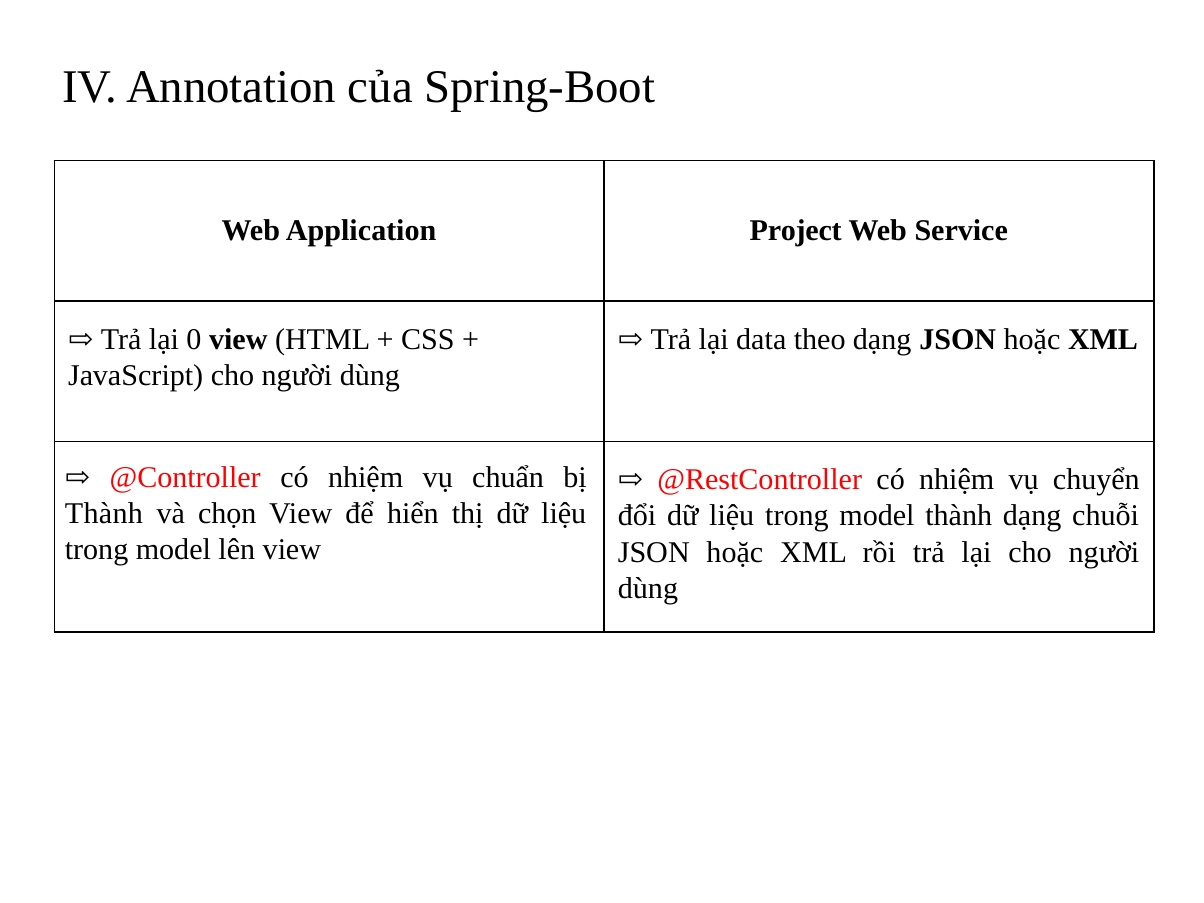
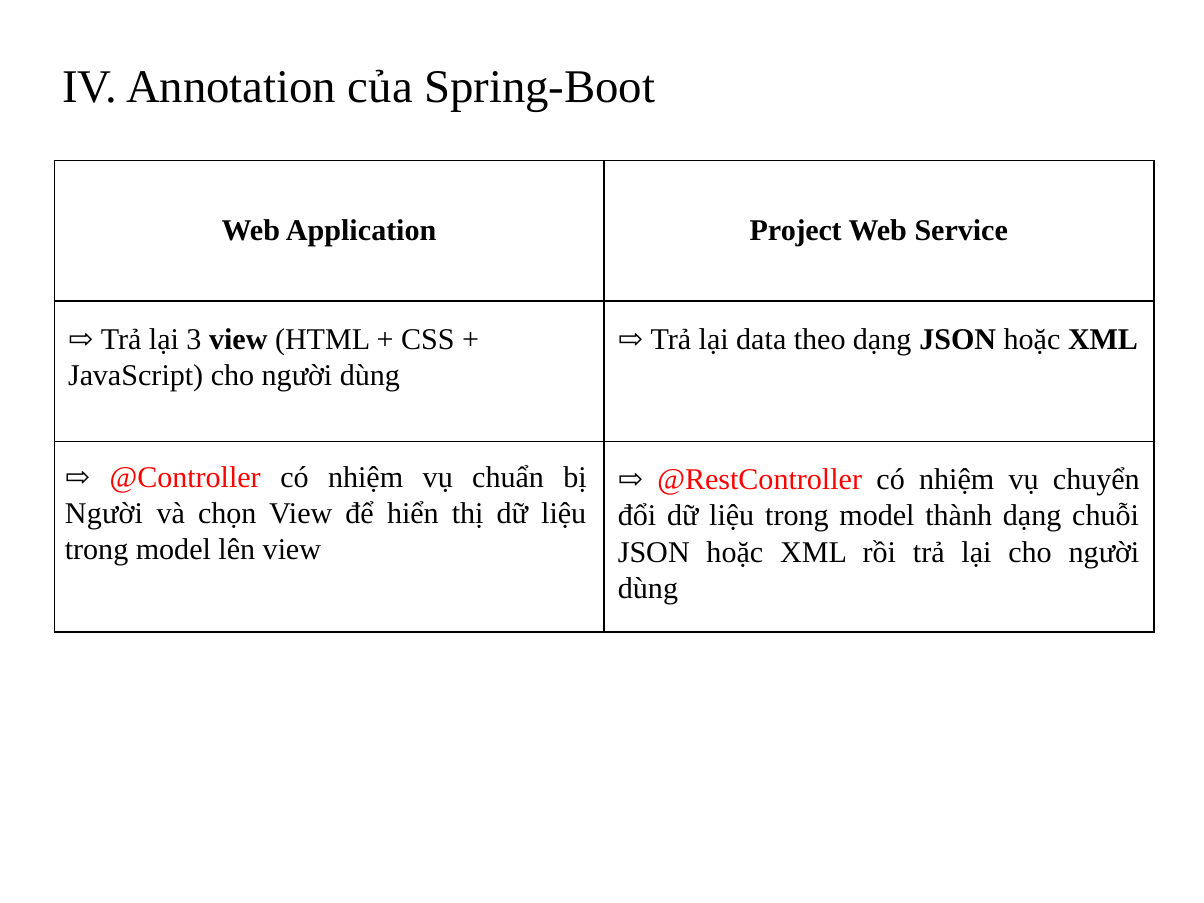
0: 0 -> 3
Thành at (104, 514): Thành -> Người
